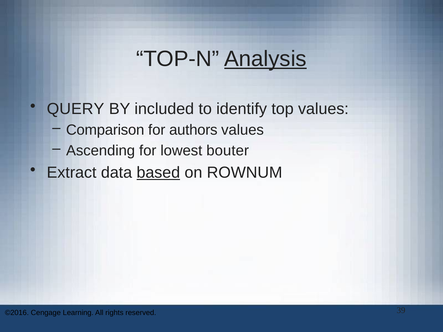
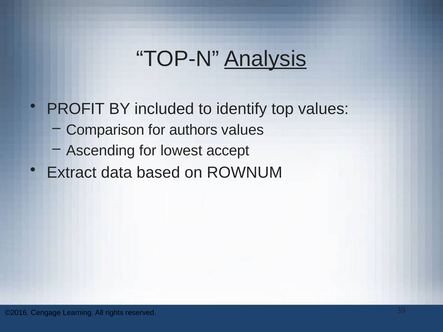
QUERY: QUERY -> PROFIT
bouter: bouter -> accept
based underline: present -> none
